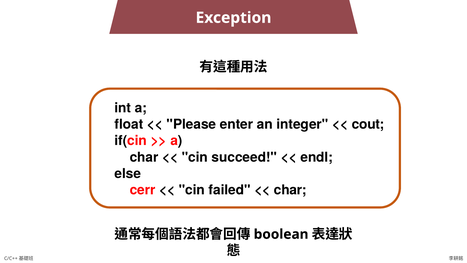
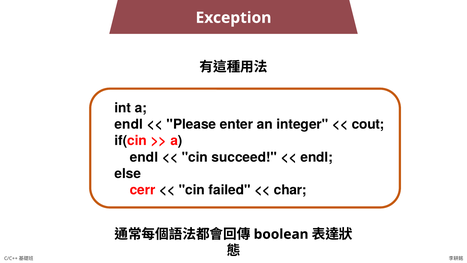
float at (129, 124): float -> endl
char at (144, 157): char -> endl
